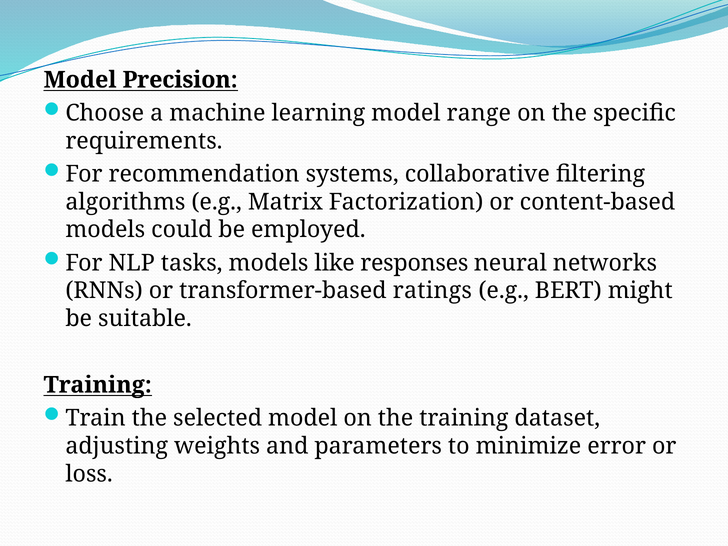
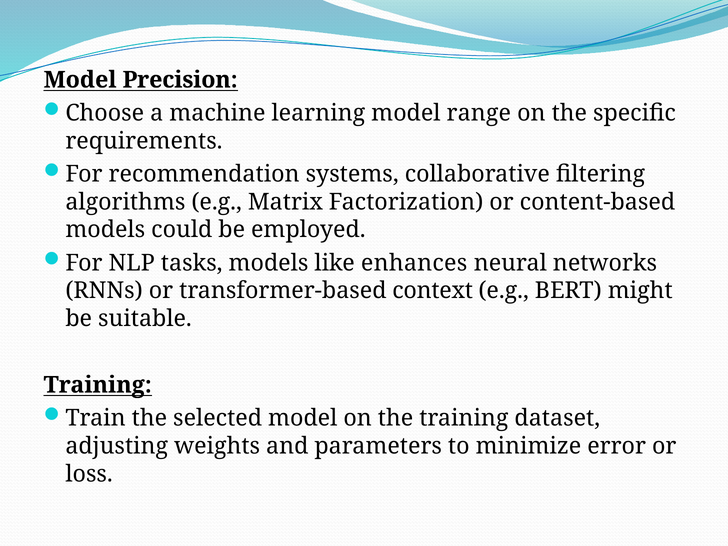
responses: responses -> enhances
ratings: ratings -> context
